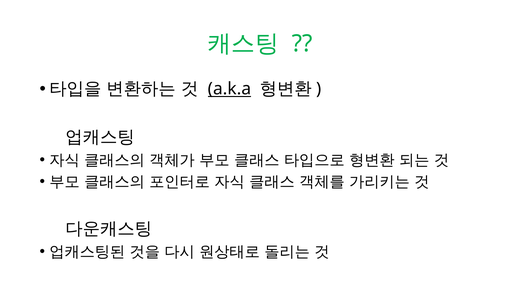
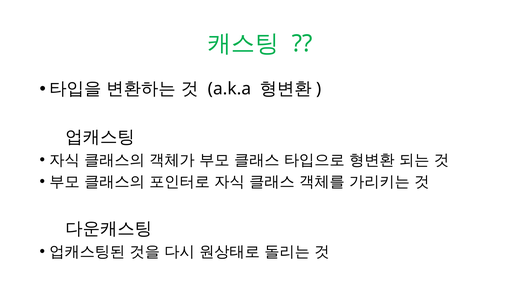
a.k.a underline: present -> none
